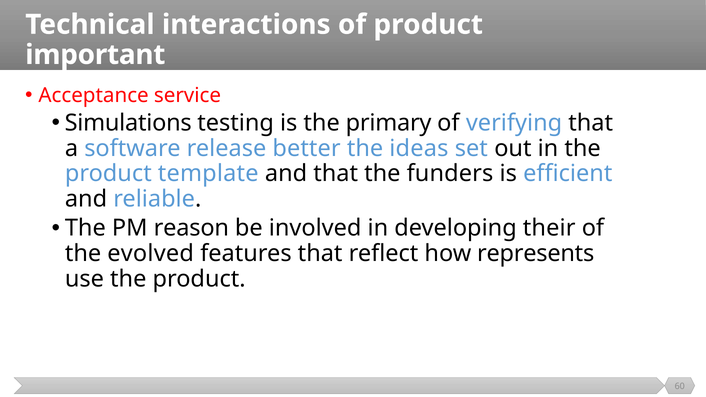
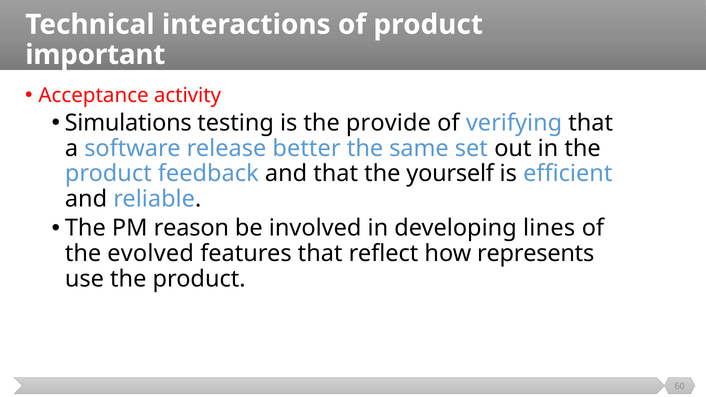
service: service -> activity
primary: primary -> provide
ideas: ideas -> same
template: template -> feedback
funders: funders -> yourself
their: their -> lines
